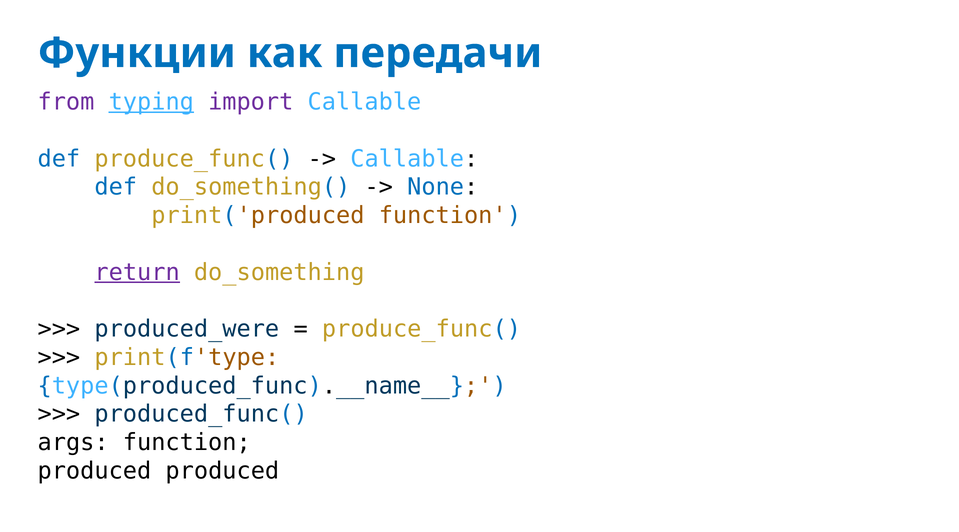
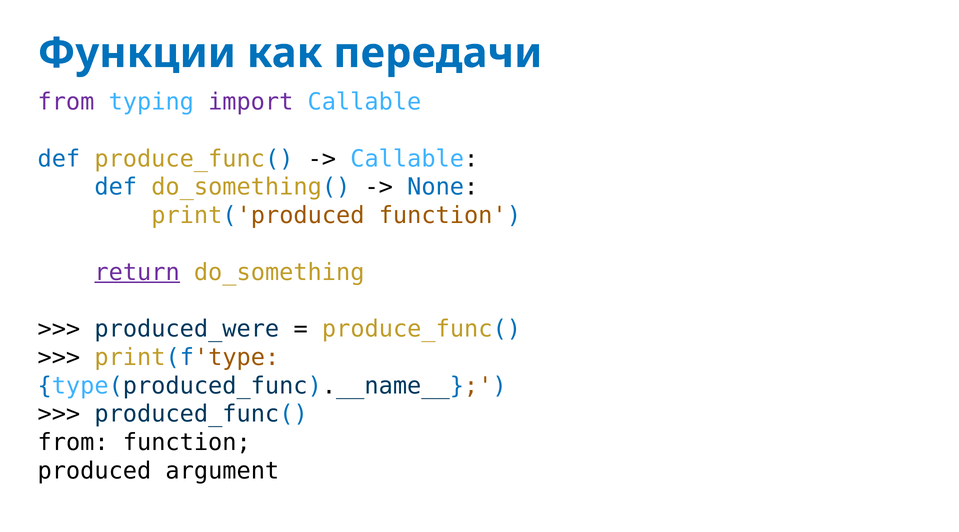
typing underline: present -> none
args at (73, 442): args -> from
produced produced: produced -> argument
